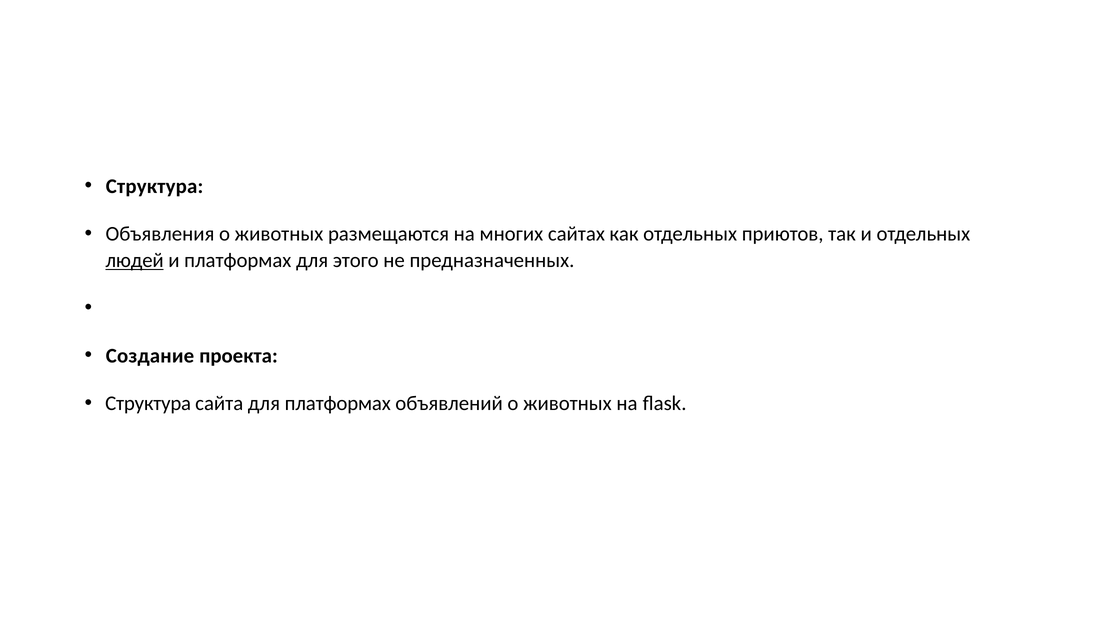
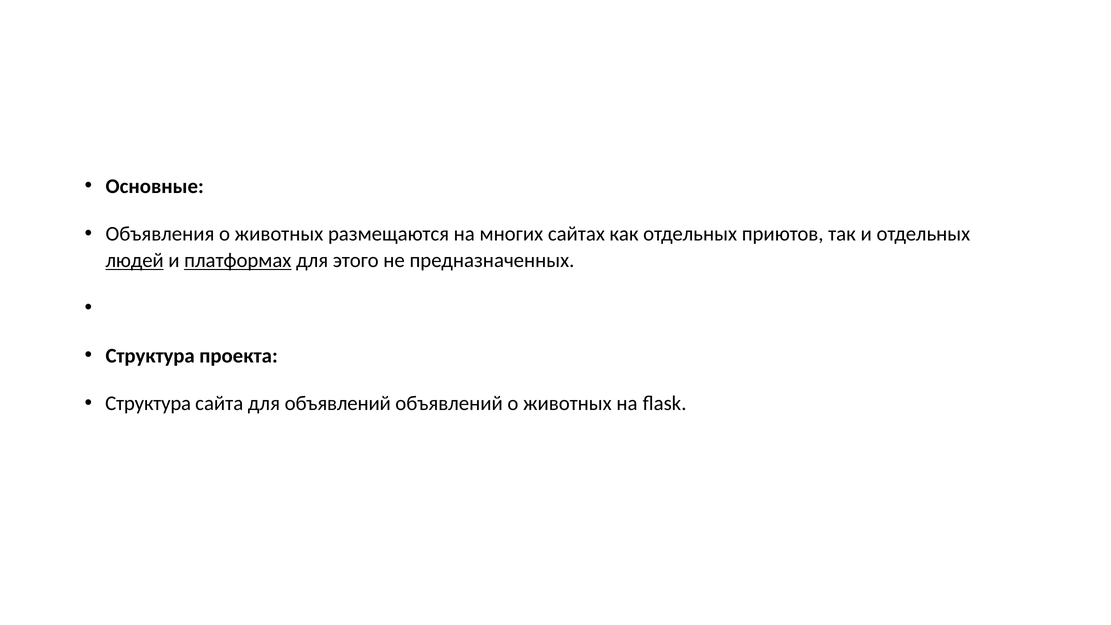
Структура at (155, 186): Структура -> Основные
платформах at (238, 261) underline: none -> present
Создание at (150, 356): Создание -> Структура
для платформах: платформах -> объявлений
